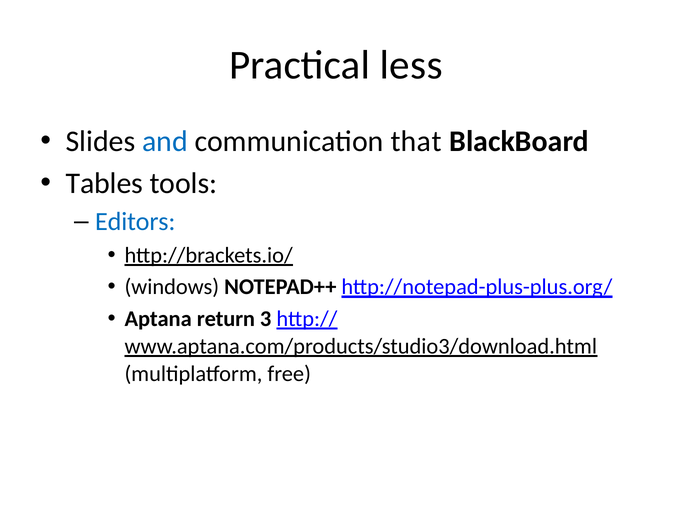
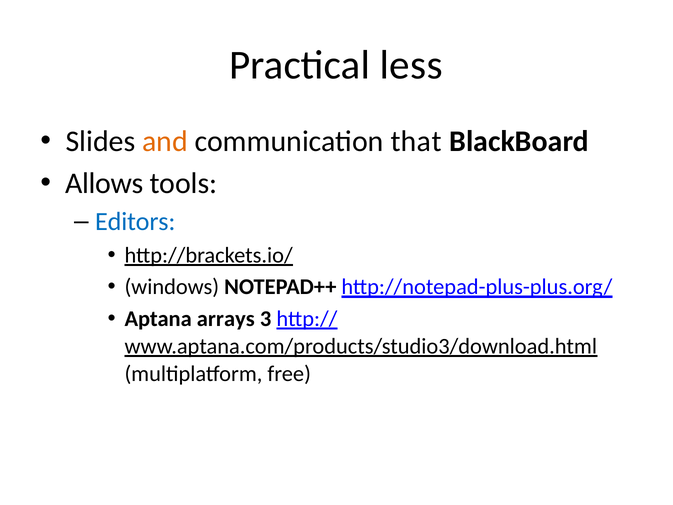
and colour: blue -> orange
Tables: Tables -> Allows
return: return -> arrays
